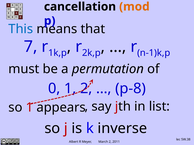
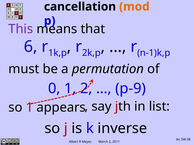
This colour: blue -> purple
7: 7 -> 6
p-8: p-8 -> p-9
